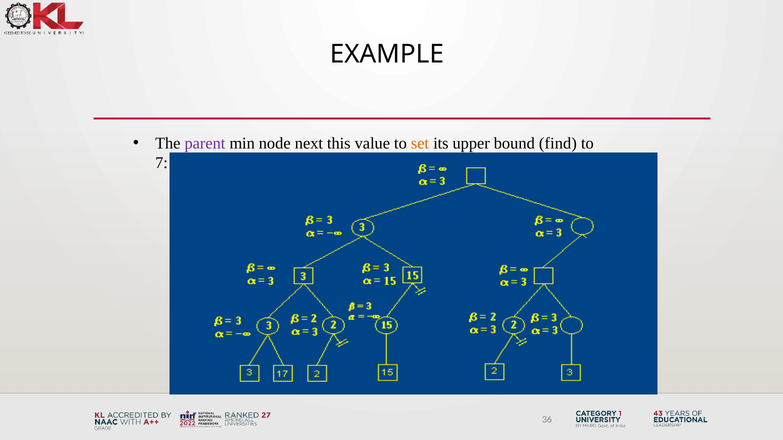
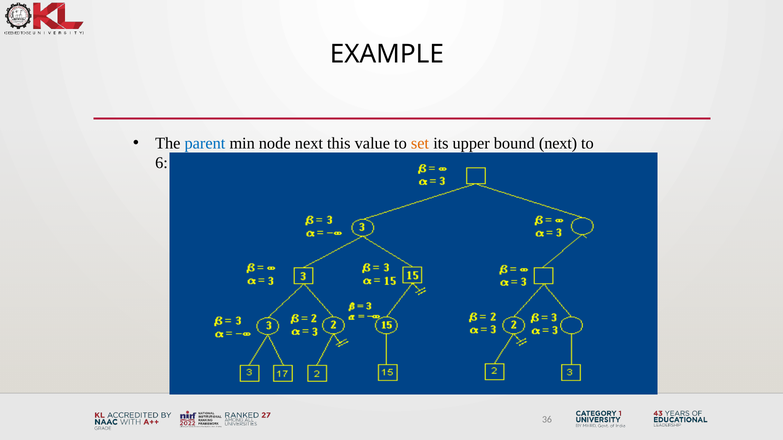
parent colour: purple -> blue
bound find: find -> next
7: 7 -> 6
